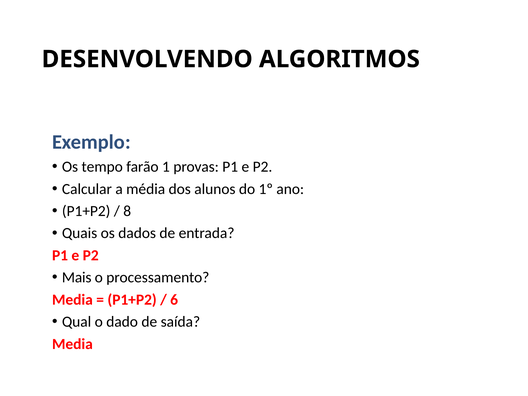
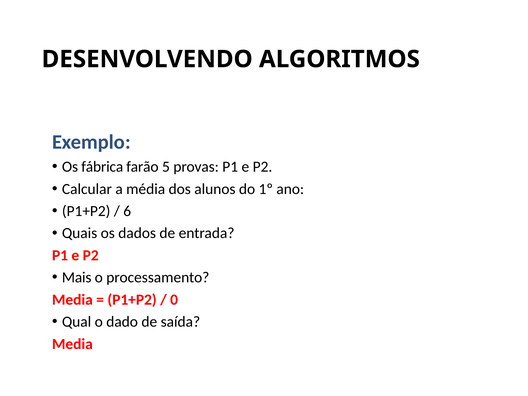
tempo: tempo -> fábrica
1: 1 -> 5
8: 8 -> 6
6: 6 -> 0
